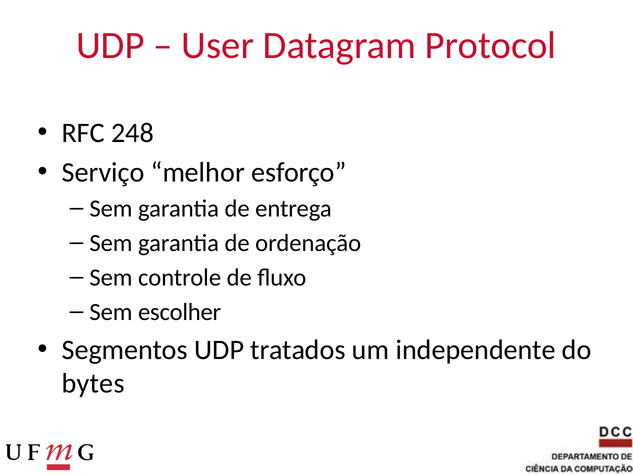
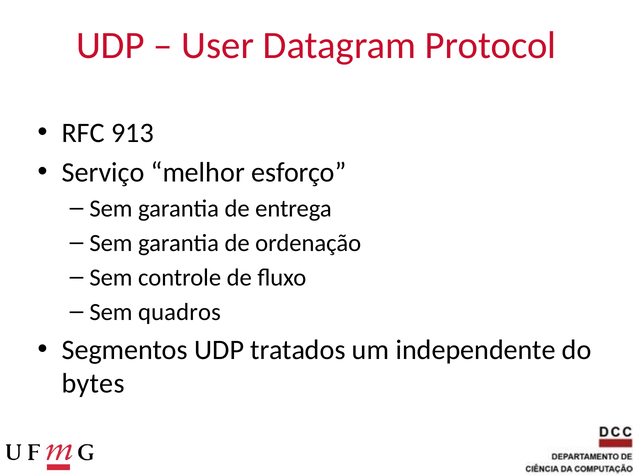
248: 248 -> 913
escolher: escolher -> quadros
